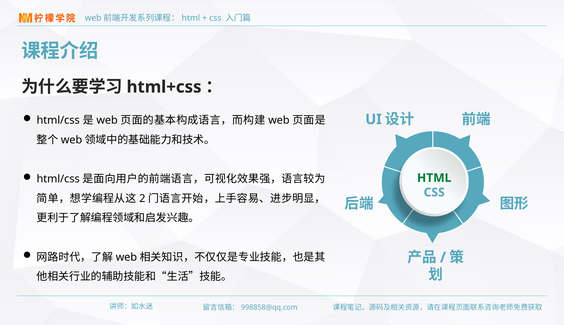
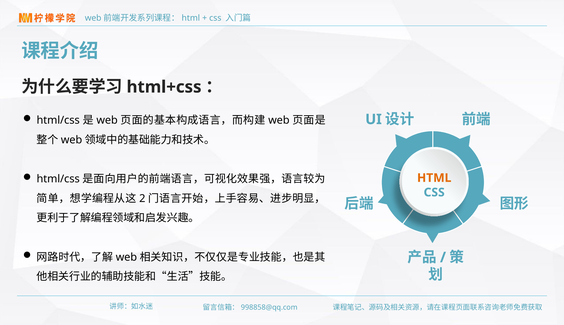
HTML at (434, 178) colour: green -> orange
